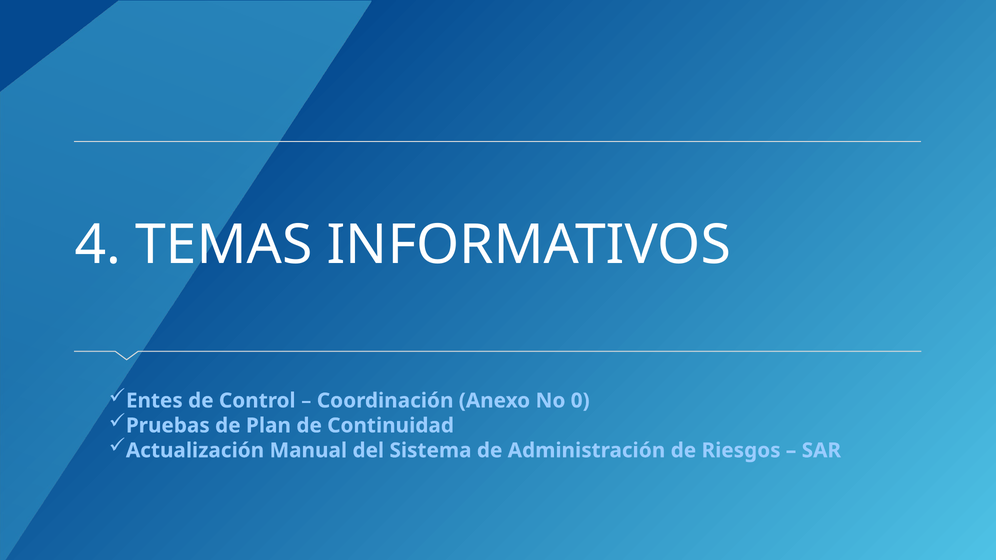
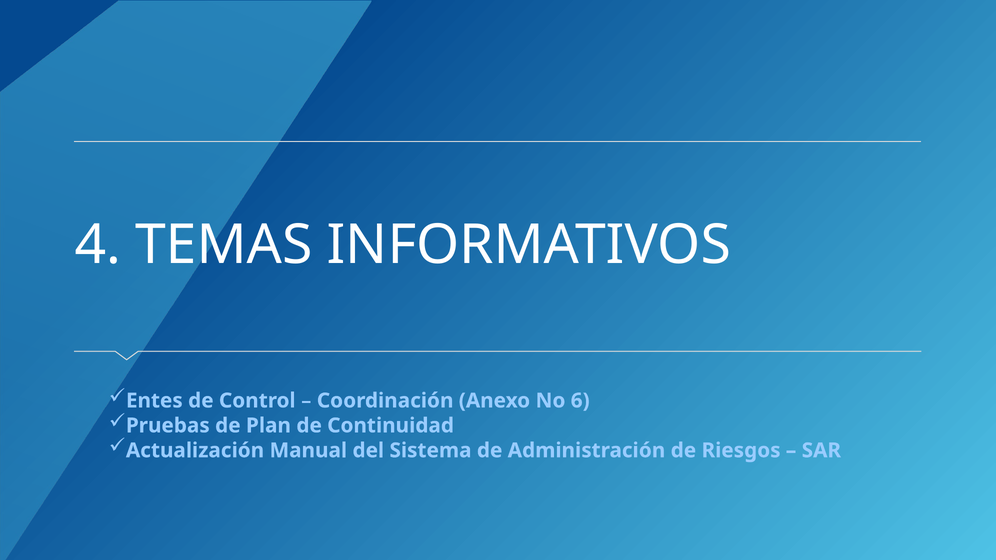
0: 0 -> 6
